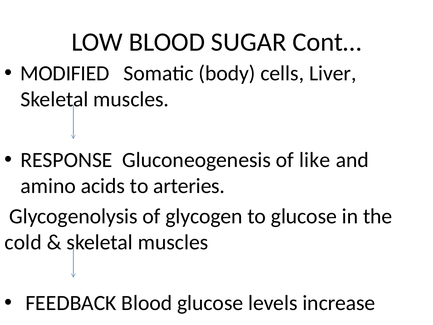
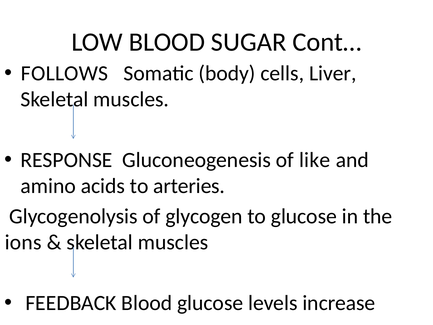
MODIFIED: MODIFIED -> FOLLOWS
cold: cold -> ions
